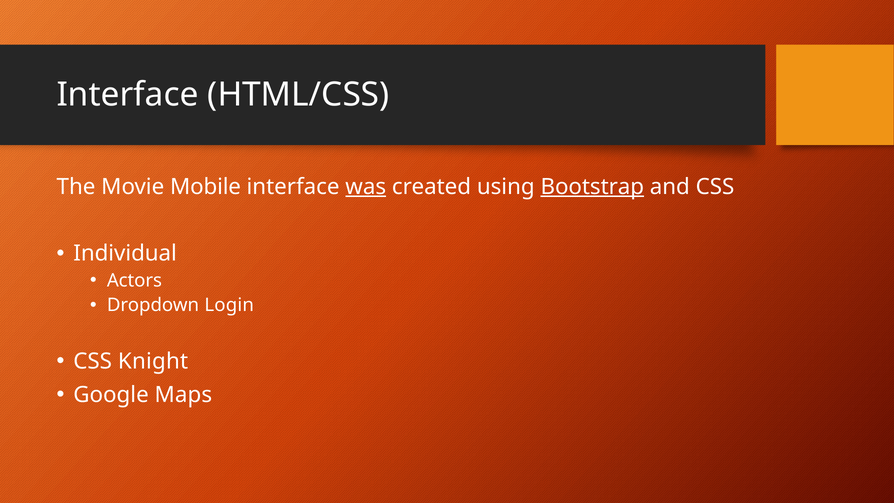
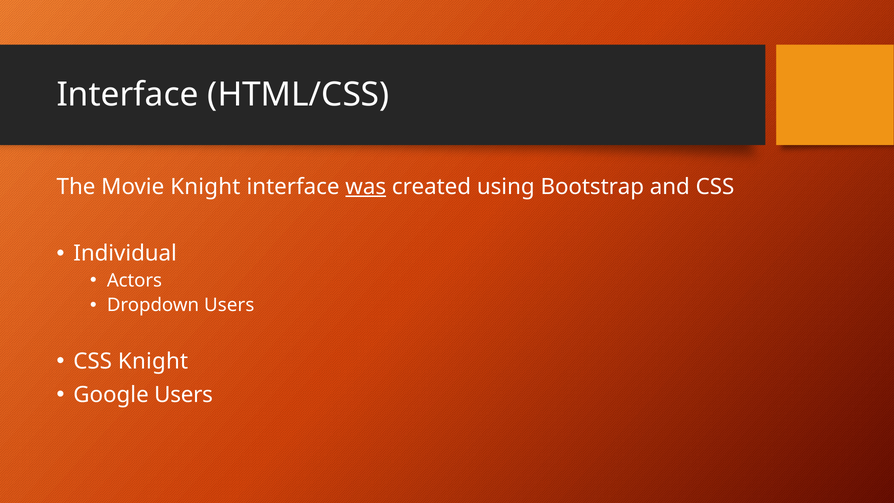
Movie Mobile: Mobile -> Knight
Bootstrap underline: present -> none
Dropdown Login: Login -> Users
Google Maps: Maps -> Users
